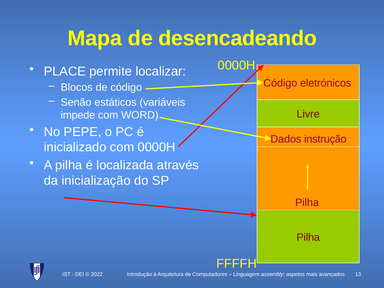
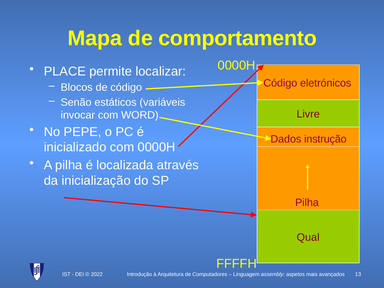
desencadeando: desencadeando -> comportamento
impede: impede -> invocar
Pilha at (308, 237): Pilha -> Qual
